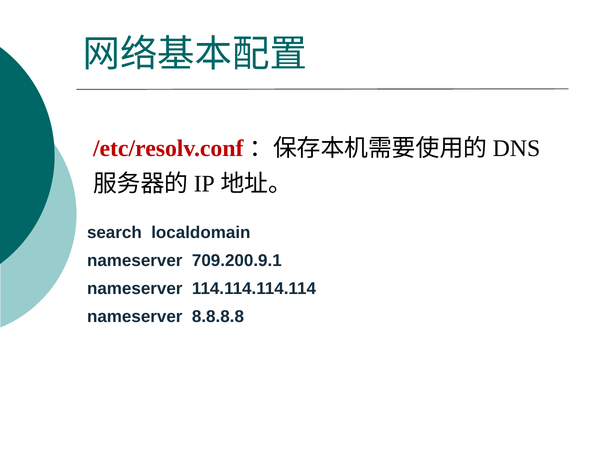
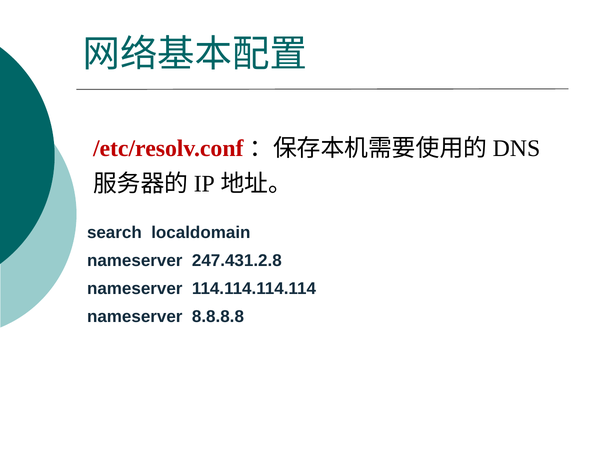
709.200.9.1: 709.200.9.1 -> 247.431.2.8
